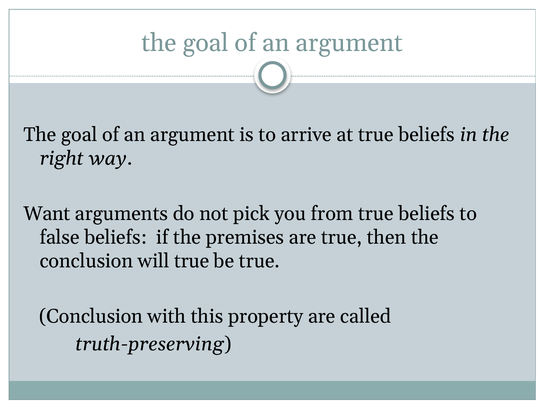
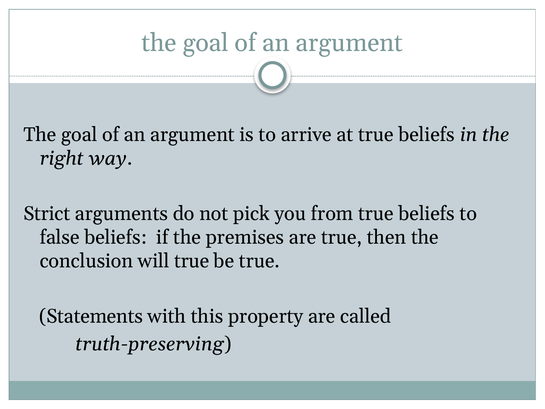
Want: Want -> Strict
Conclusion at (91, 316): Conclusion -> Statements
